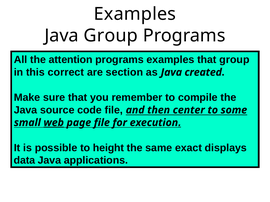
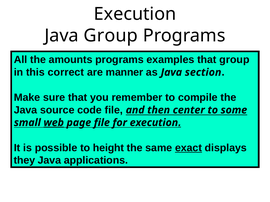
Examples at (135, 14): Examples -> Execution
attention: attention -> amounts
section: section -> manner
created: created -> section
exact underline: none -> present
data: data -> they
